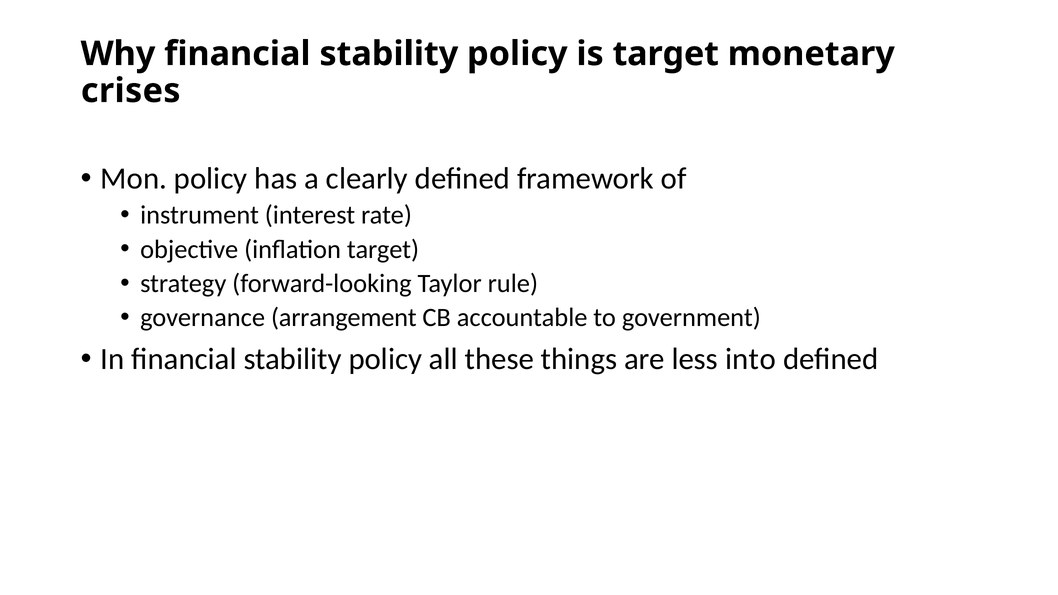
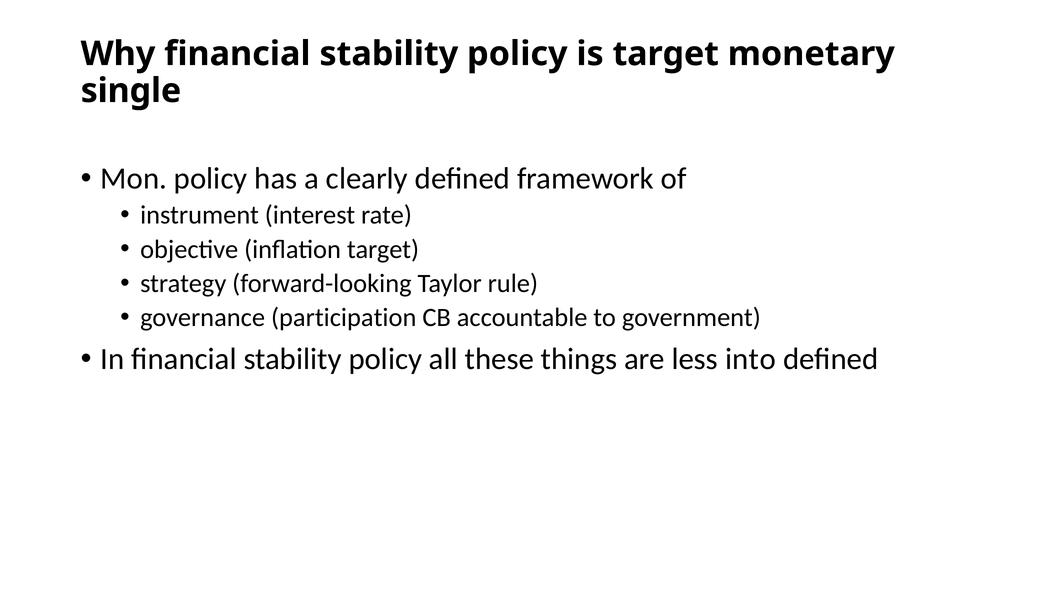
crises: crises -> single
arrangement: arrangement -> participation
